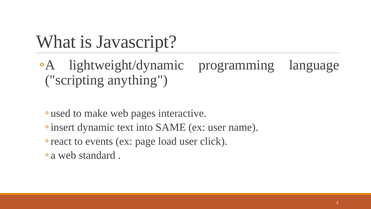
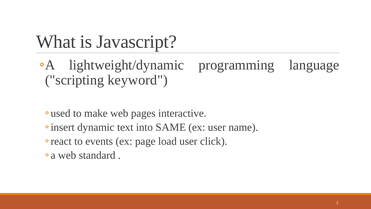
anything: anything -> keyword
